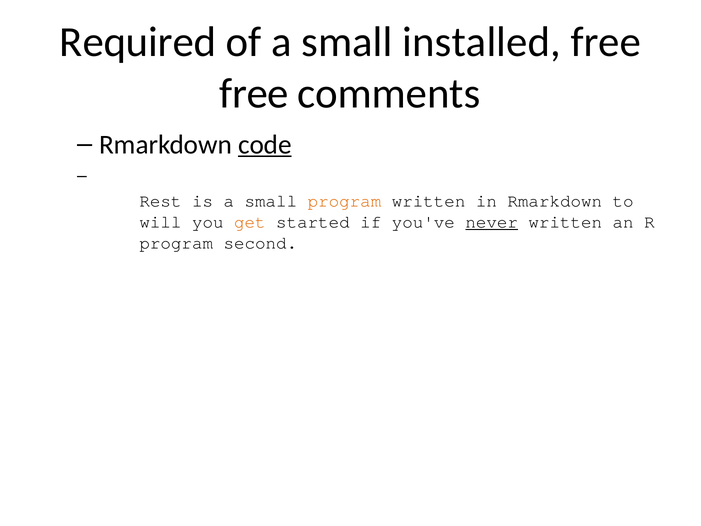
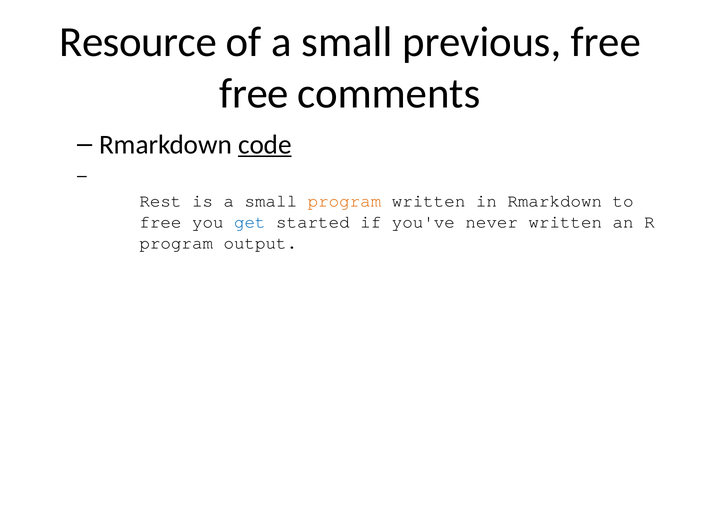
Required: Required -> Resource
installed: installed -> previous
will at (160, 222): will -> free
get colour: orange -> blue
never underline: present -> none
second: second -> output
